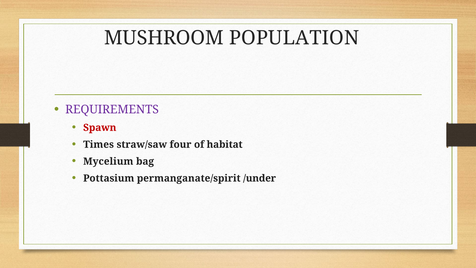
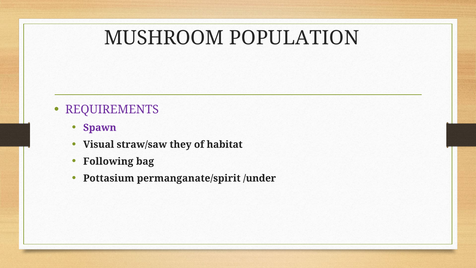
Spawn colour: red -> purple
Times: Times -> Visual
four: four -> they
Mycelium: Mycelium -> Following
